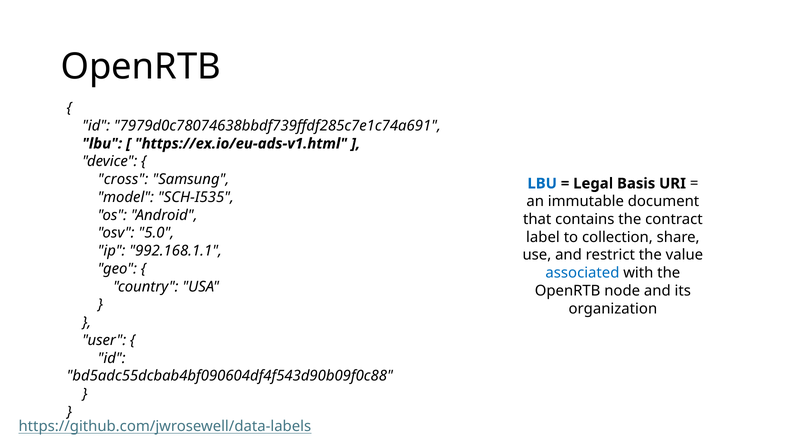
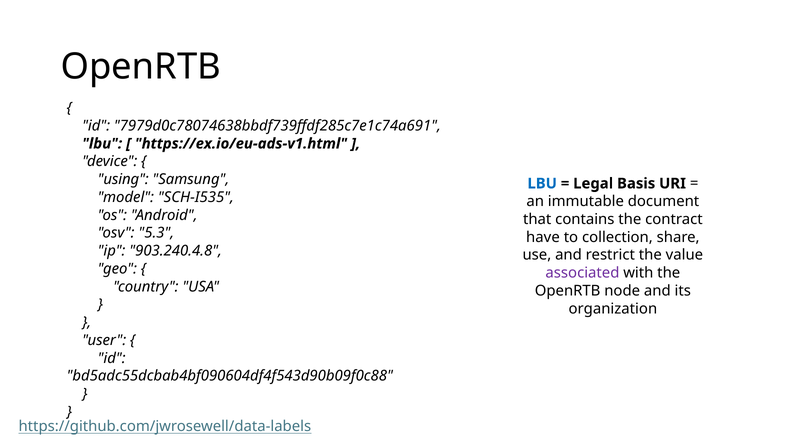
cross: cross -> using
5.0: 5.0 -> 5.3
label: label -> have
992.168.1.1: 992.168.1.1 -> 903.240.4.8
associated colour: blue -> purple
